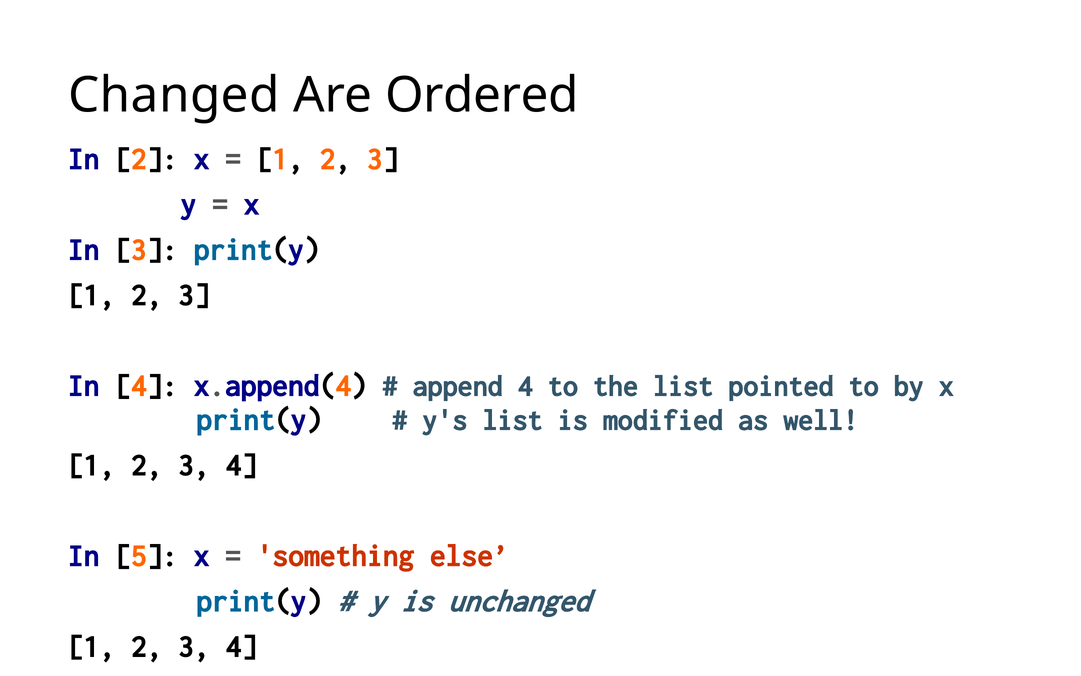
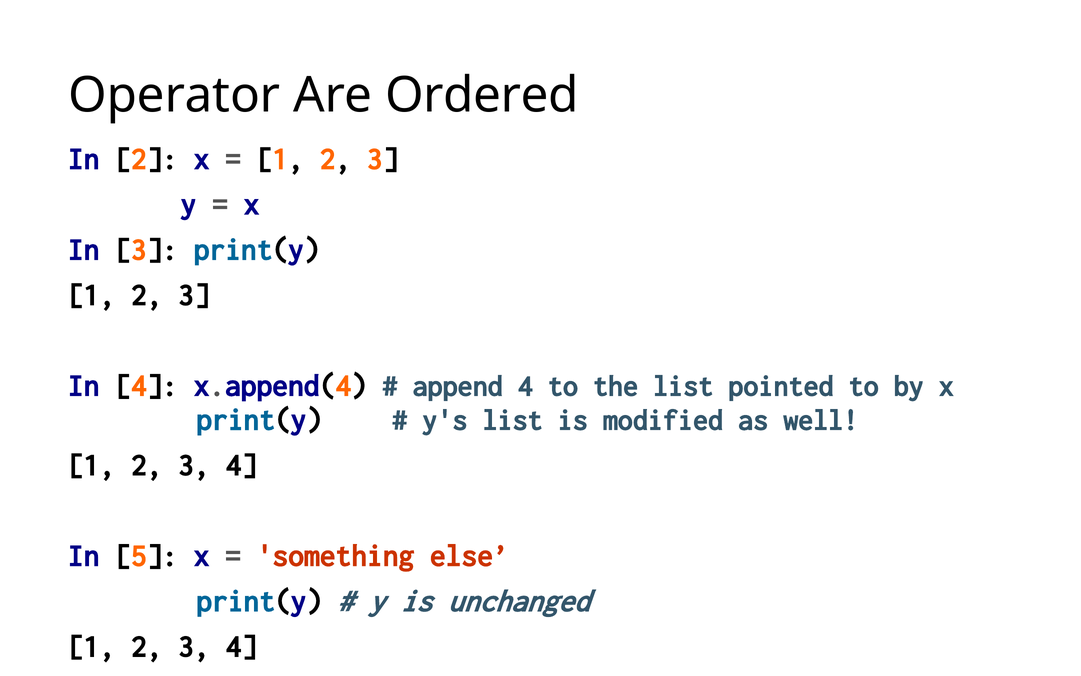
Changed: Changed -> Operator
